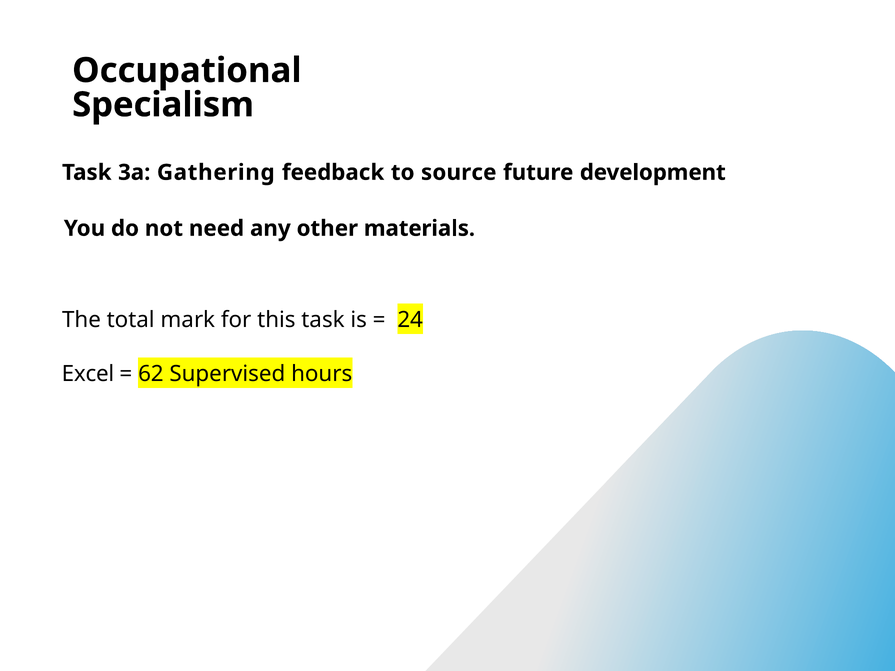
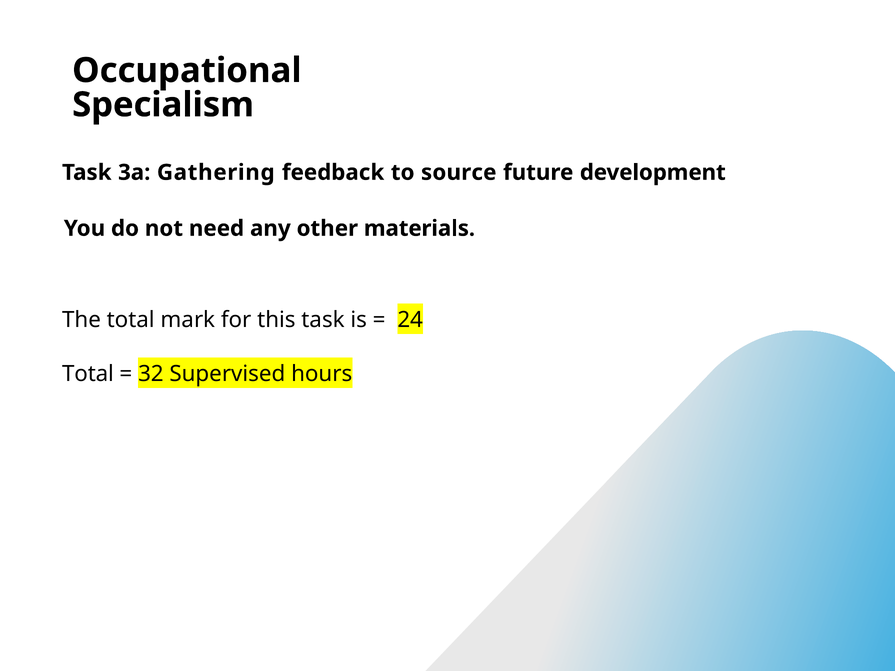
Excel at (88, 374): Excel -> Total
62: 62 -> 32
